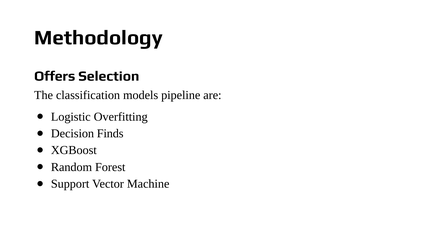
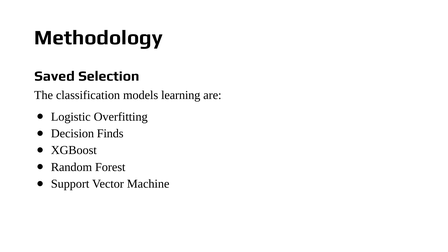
Offers: Offers -> Saved
pipeline: pipeline -> learning
